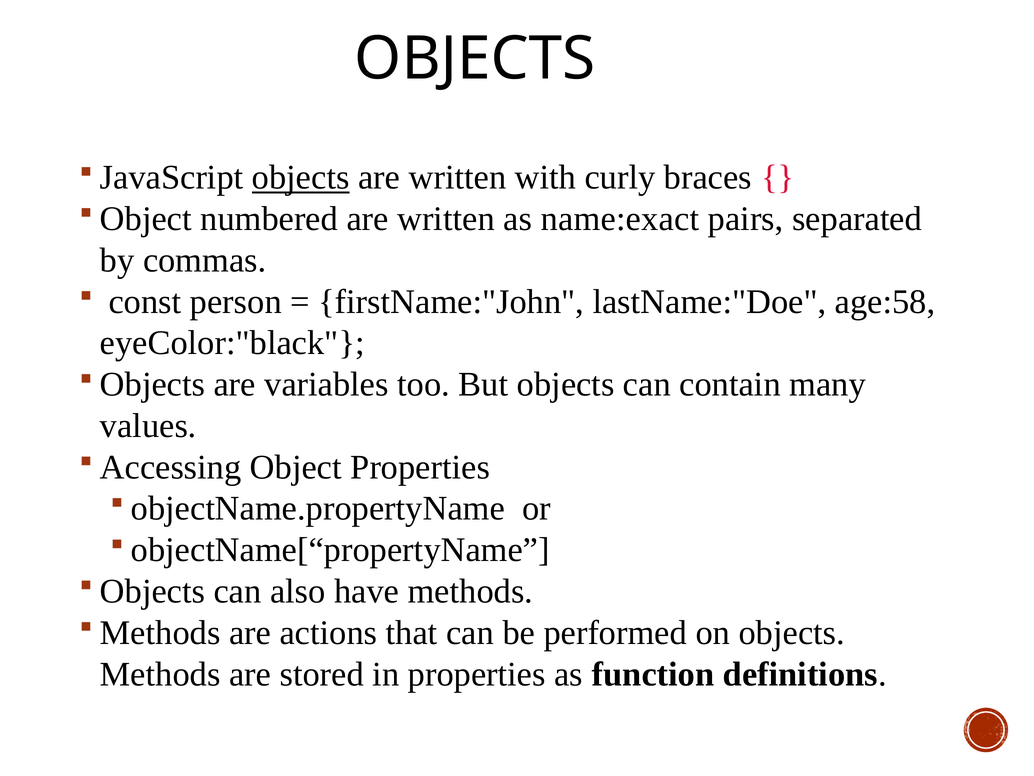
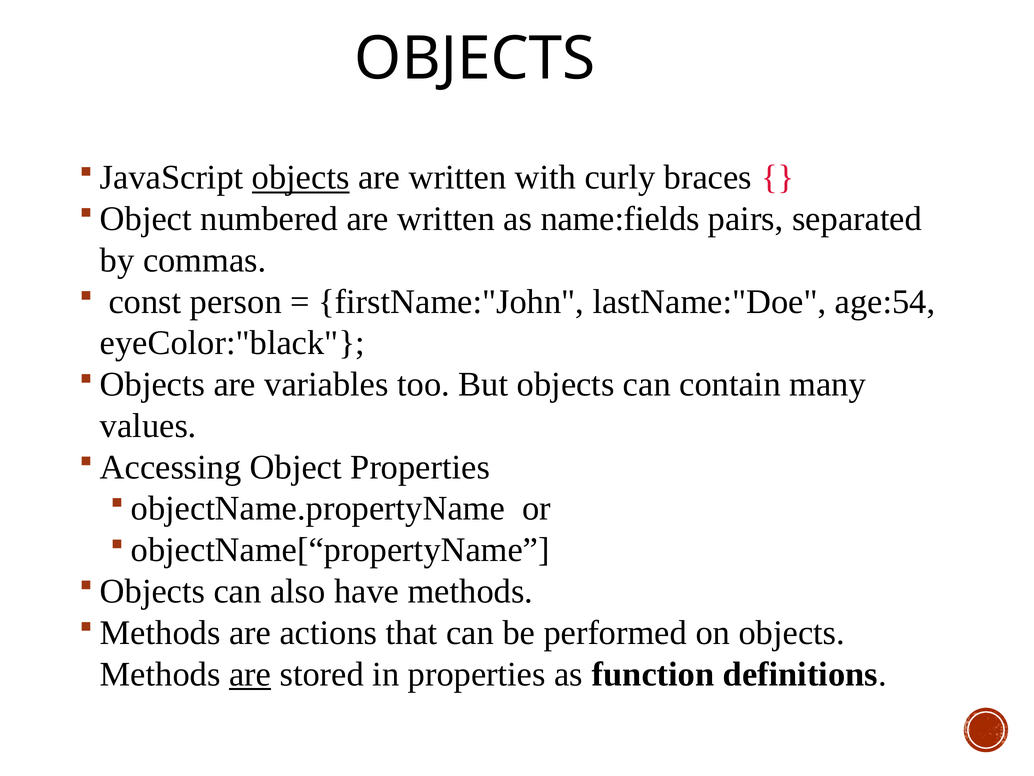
name:exact: name:exact -> name:fields
age:58: age:58 -> age:54
are at (250, 674) underline: none -> present
